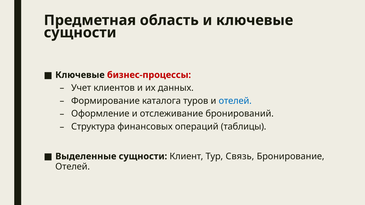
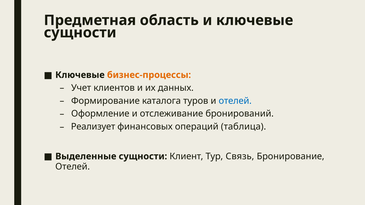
бизнес-процессы colour: red -> orange
Структура: Структура -> Реализует
таблицы: таблицы -> таблица
